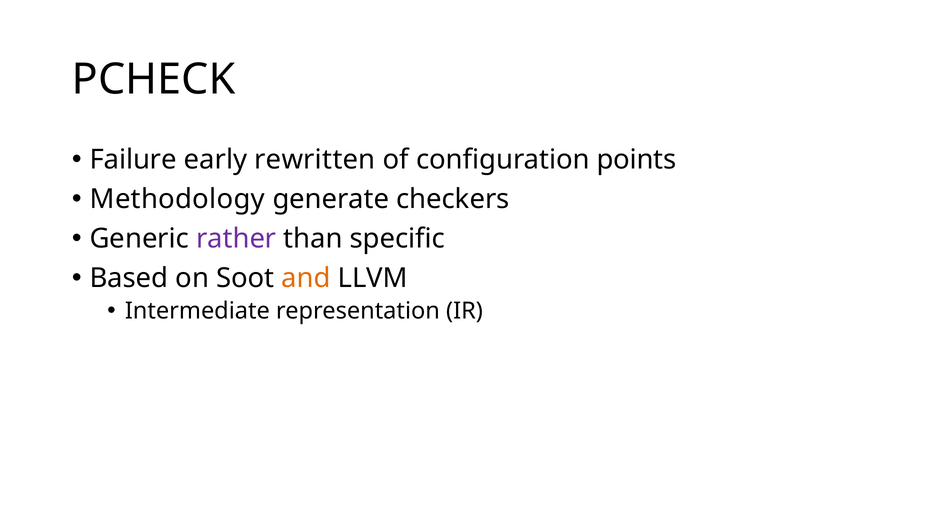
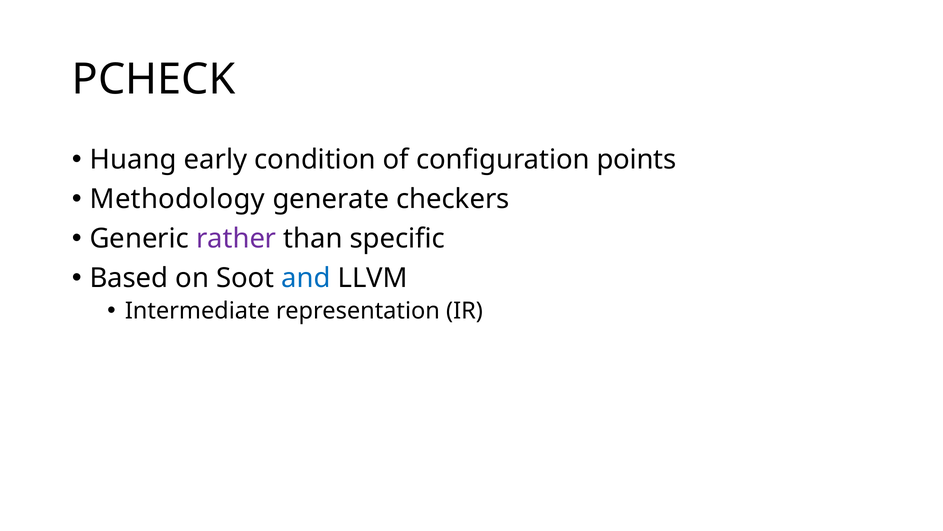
Failure: Failure -> Huang
rewritten: rewritten -> condition
and colour: orange -> blue
